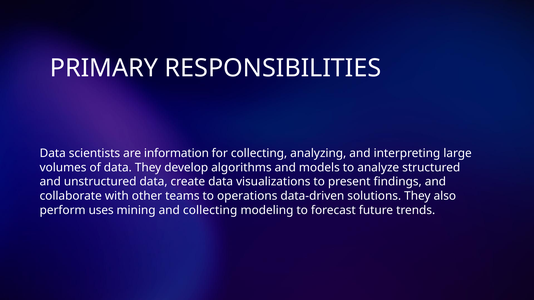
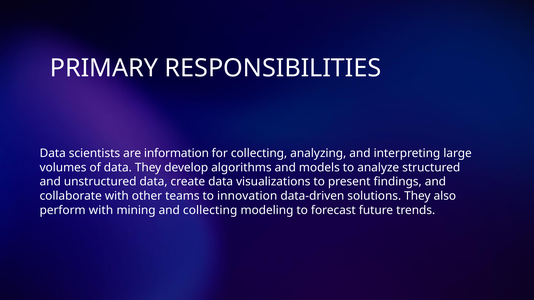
operations: operations -> innovation
perform uses: uses -> with
